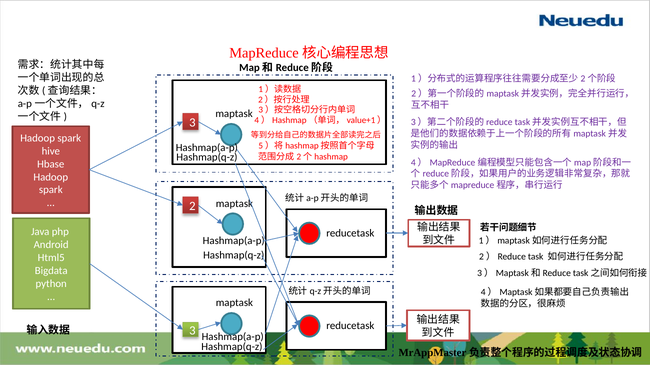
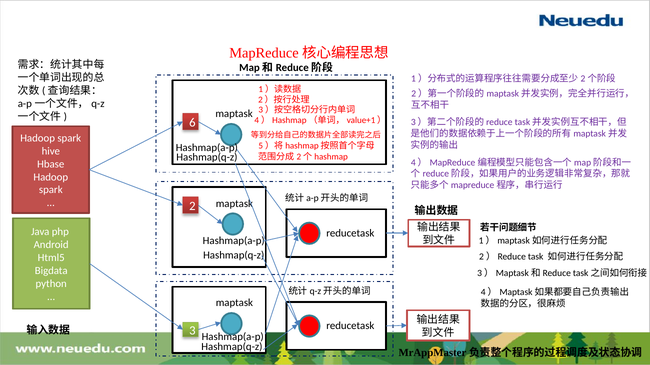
3 at (192, 123): 3 -> 6
